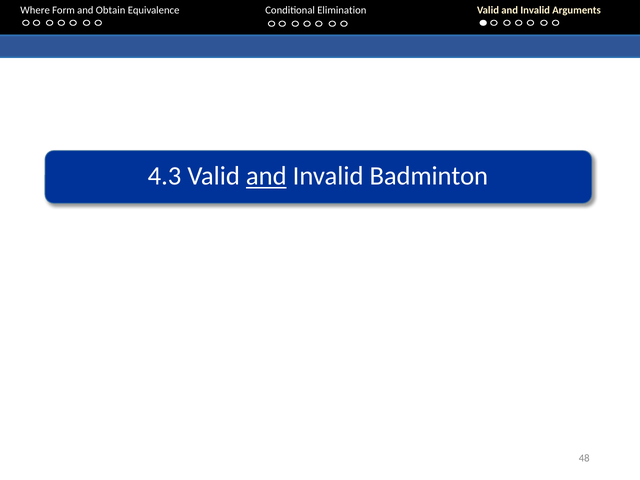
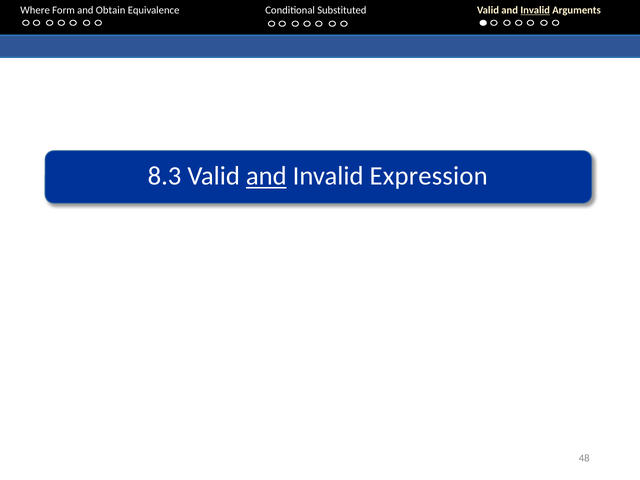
Elimination: Elimination -> Substituted
Invalid at (535, 10) underline: none -> present
4.3: 4.3 -> 8.3
Badminton: Badminton -> Expression
